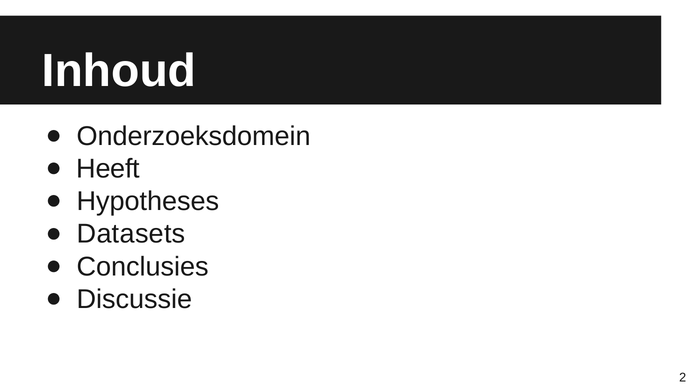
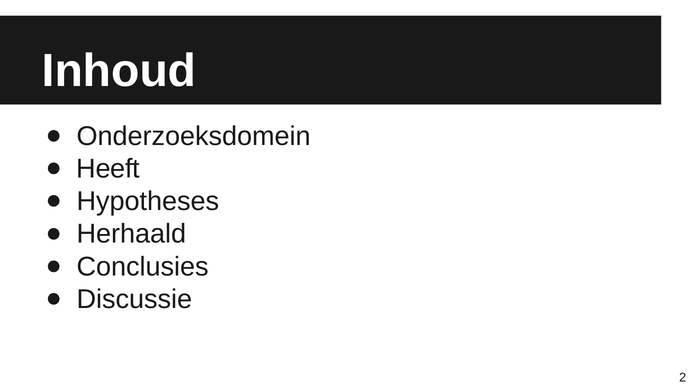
Datasets: Datasets -> Herhaald
